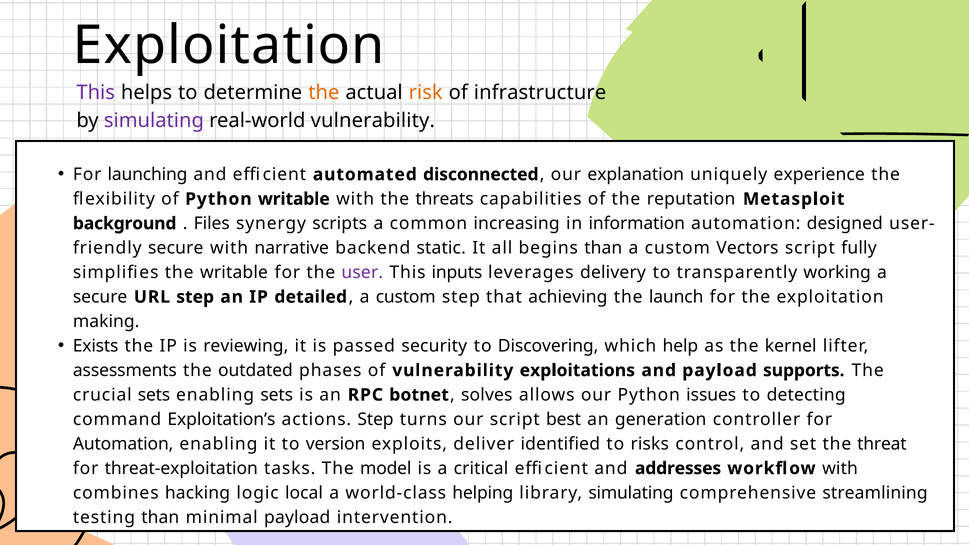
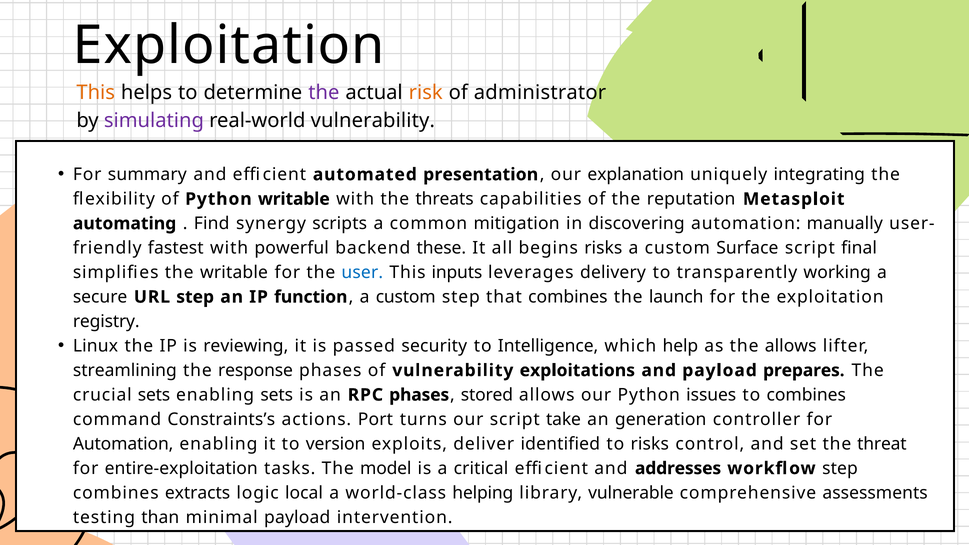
This at (96, 93) colour: purple -> orange
the at (324, 93) colour: orange -> purple
infrastructure: infrastructure -> administrator
launching: launching -> summary
disconnected: disconnected -> presentation
experience: experience -> integrating
background: background -> automating
Files: Files -> Find
increasing: increasing -> mitigation
information: information -> discovering
designed: designed -> manually
secure at (176, 248): secure -> fastest
narrative: narrative -> powerful
static: static -> these
begins than: than -> risks
Vectors: Vectors -> Surface
fully: fully -> final
user colour: purple -> blue
detailed: detailed -> function
that achieving: achieving -> combines
making: making -> registry
Exists: Exists -> Linux
Discovering: Discovering -> Intelligence
the kernel: kernel -> allows
assessments: assessments -> streamlining
outdated: outdated -> response
supports: supports -> prepares
RPC botnet: botnet -> phases
solves: solves -> stored
to detecting: detecting -> combines
Exploitation’s: Exploitation’s -> Constraints’s
actions Step: Step -> Port
best: best -> take
threat-exploitation: threat-exploitation -> entire-exploitation
workflow with: with -> step
hacking: hacking -> extracts
library simulating: simulating -> vulnerable
streamlining: streamlining -> assessments
